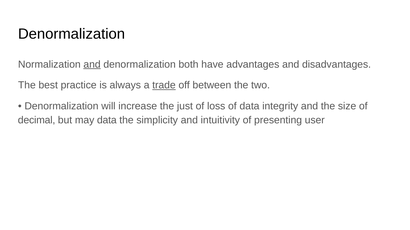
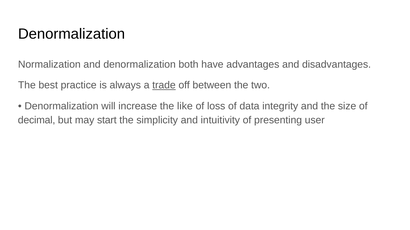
and at (92, 64) underline: present -> none
just: just -> like
may data: data -> start
